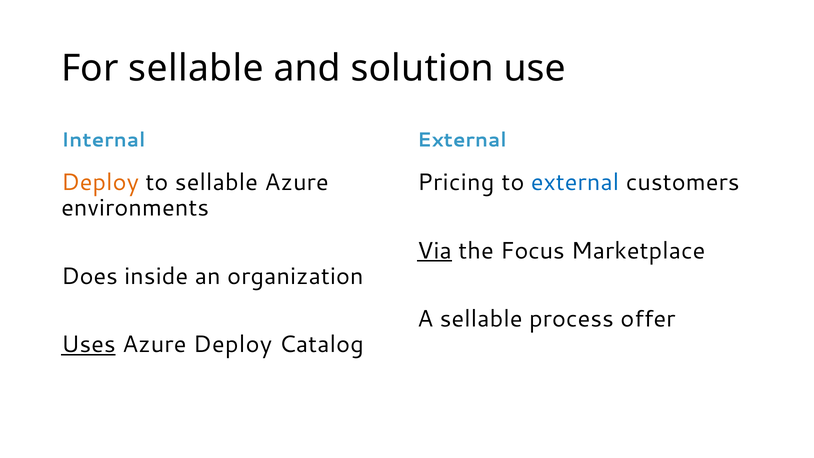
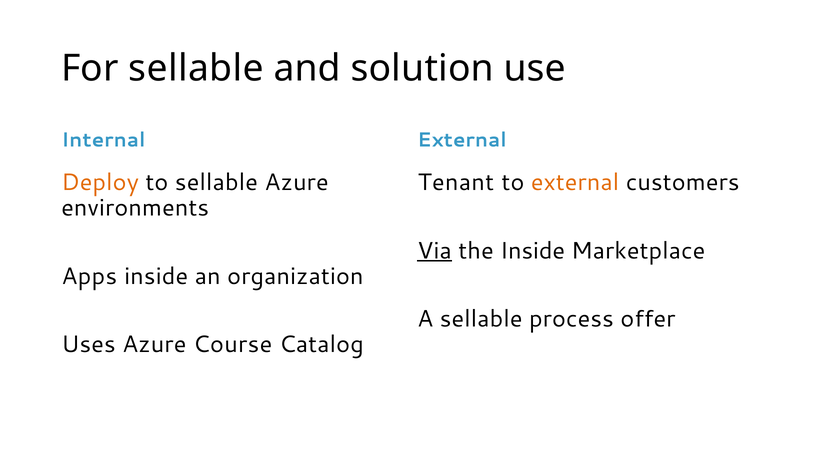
Pricing: Pricing -> Tenant
external at (575, 182) colour: blue -> orange
the Focus: Focus -> Inside
Does: Does -> Apps
Uses underline: present -> none
Azure Deploy: Deploy -> Course
